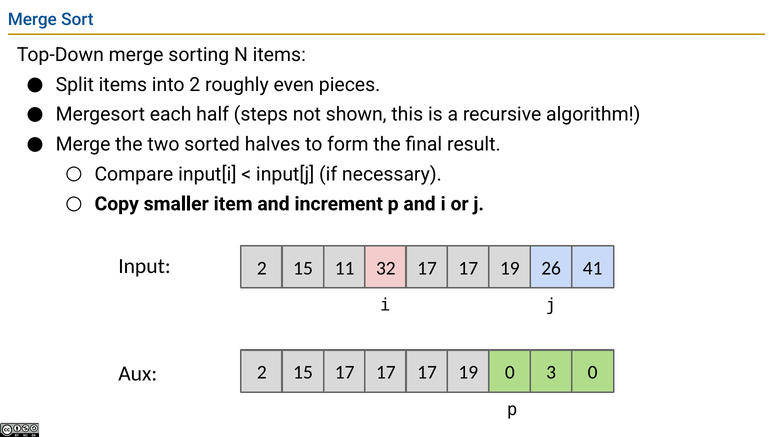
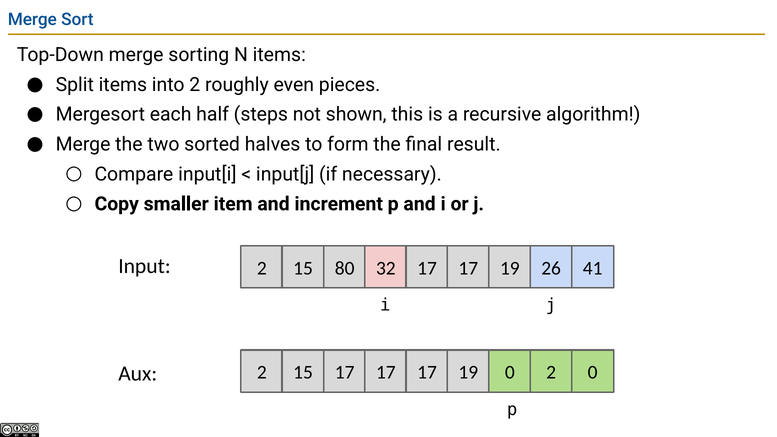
11: 11 -> 80
0 3: 3 -> 2
